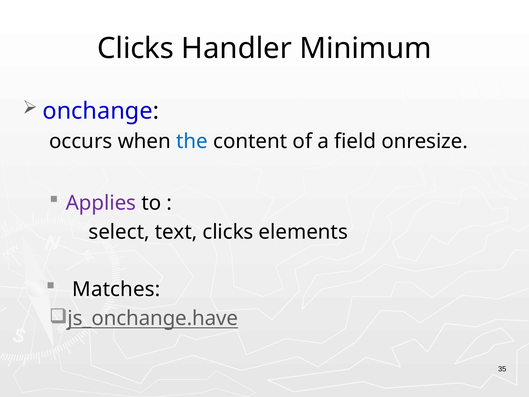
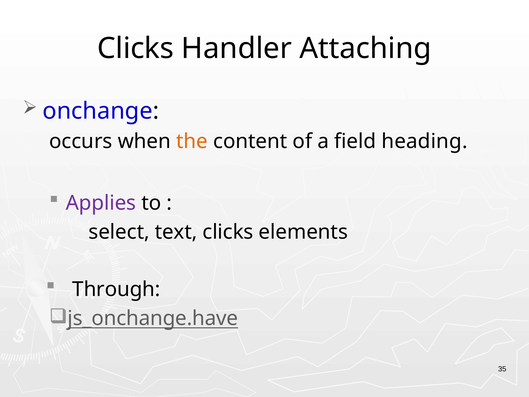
Minimum: Minimum -> Attaching
the colour: blue -> orange
onresize: onresize -> heading
Matches: Matches -> Through
